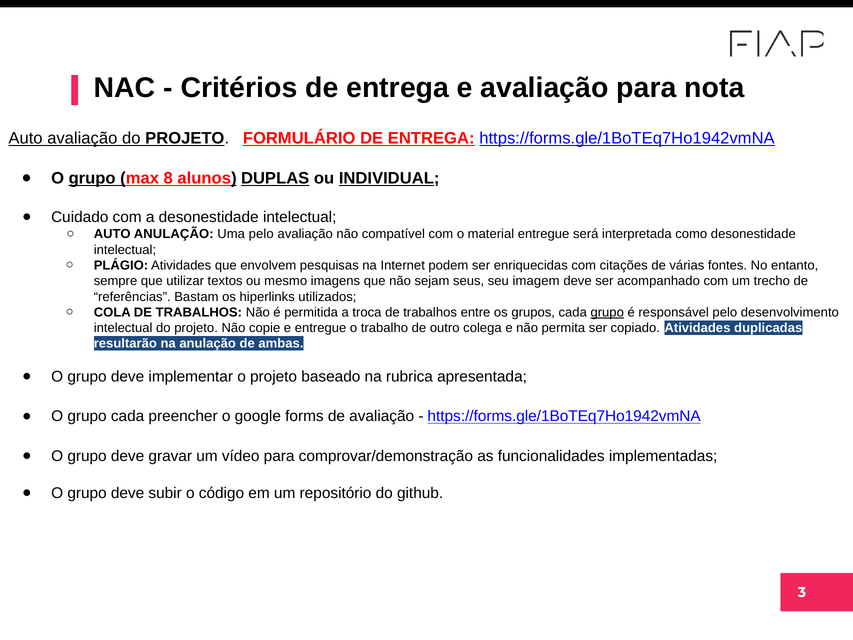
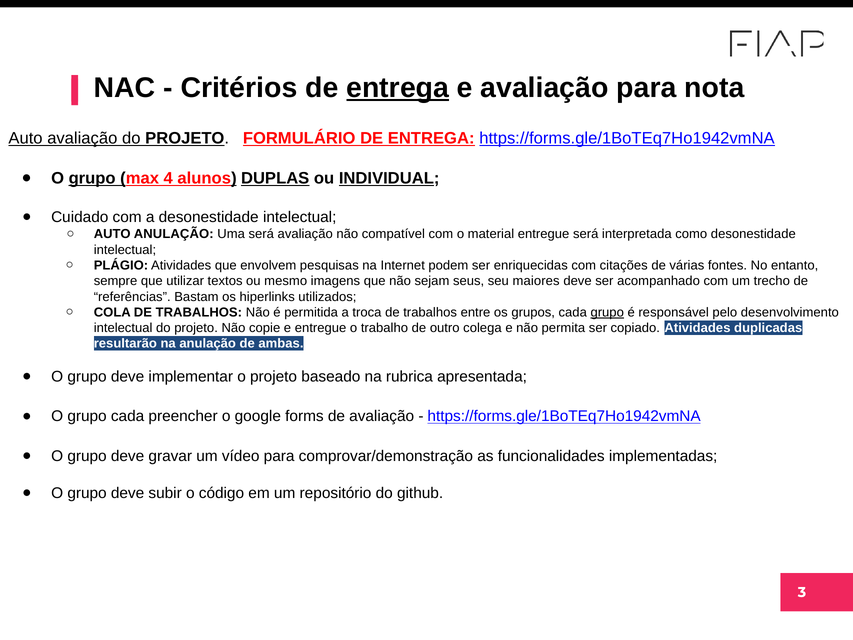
entrega at (398, 88) underline: none -> present
8: 8 -> 4
Uma pelo: pelo -> será
imagem: imagem -> maiores
